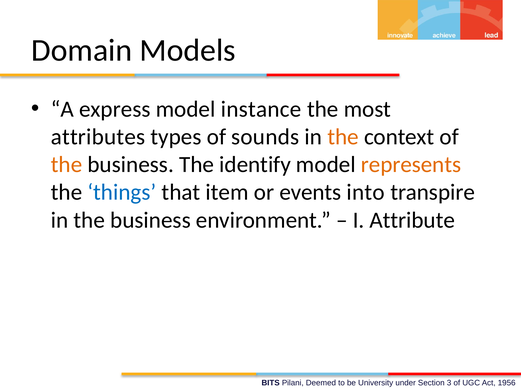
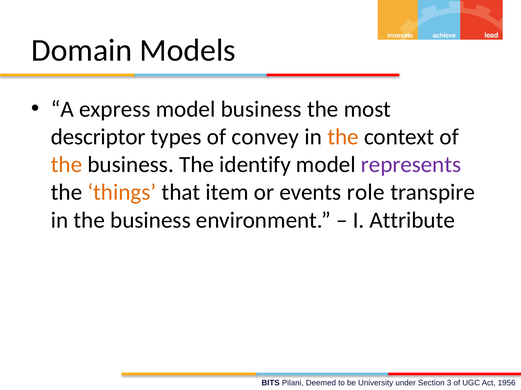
model instance: instance -> business
attributes: attributes -> descriptor
sounds: sounds -> convey
represents colour: orange -> purple
things colour: blue -> orange
into: into -> role
